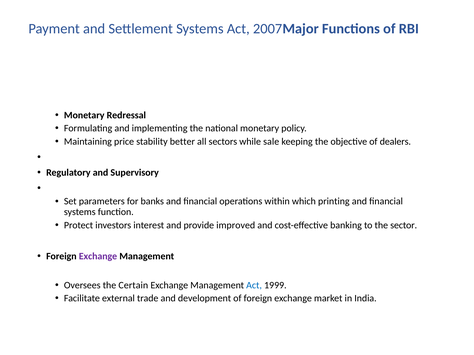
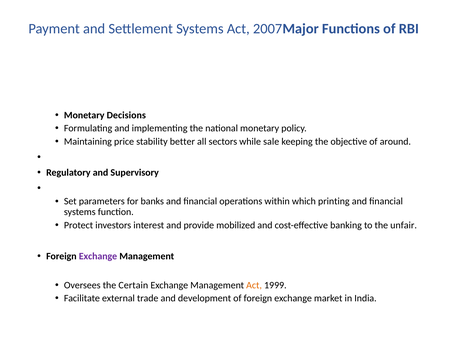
Redressal: Redressal -> Decisions
dealers: dealers -> around
improved: improved -> mobilized
sector: sector -> unfair
Act at (254, 285) colour: blue -> orange
